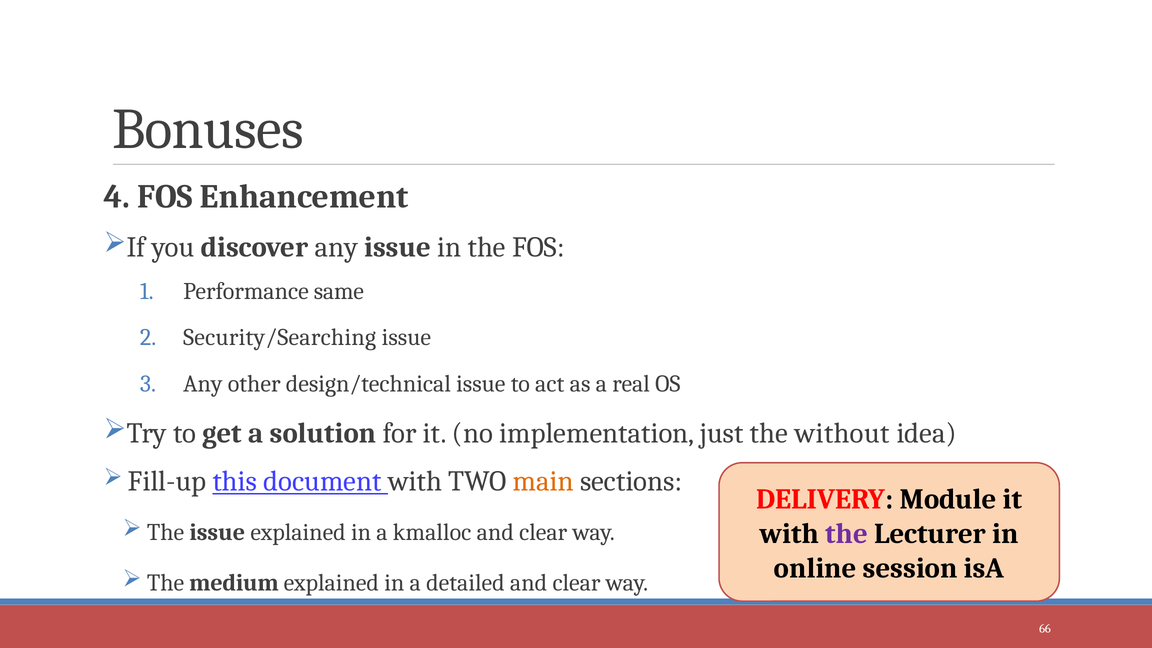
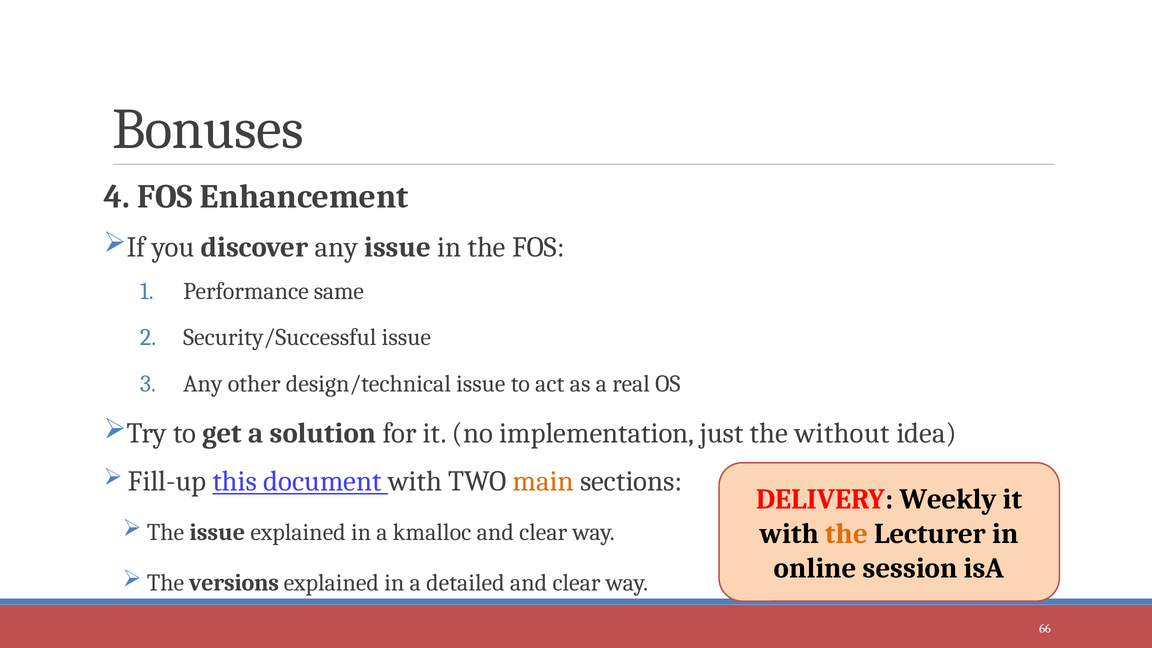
Security/Searching: Security/Searching -> Security/Successful
Module: Module -> Weekly
the at (846, 534) colour: purple -> orange
medium: medium -> versions
